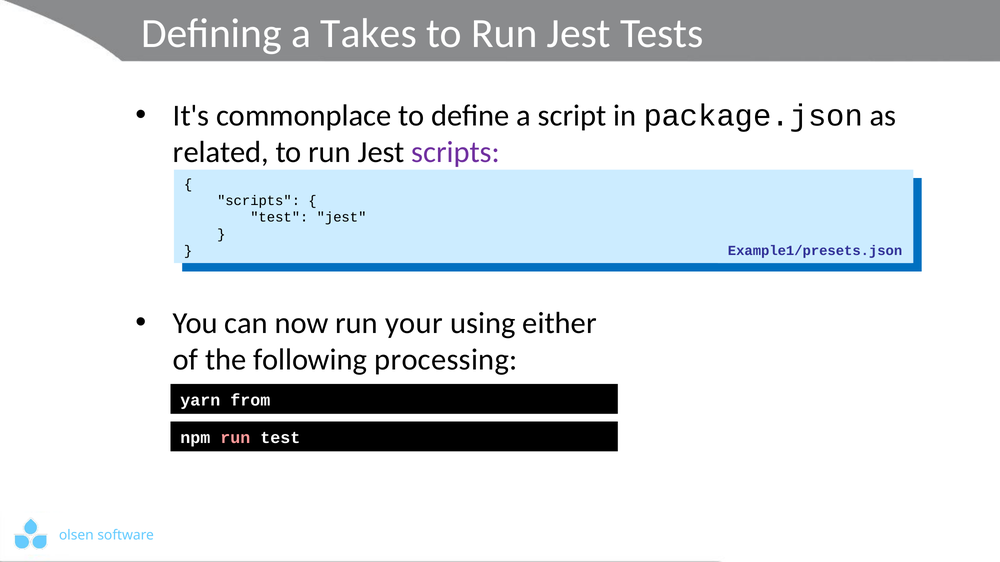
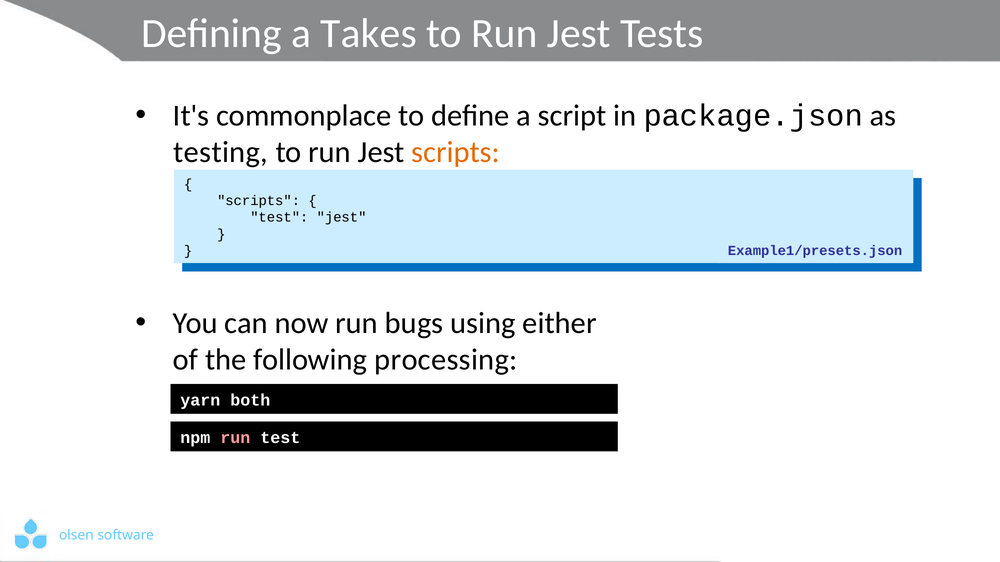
related: related -> testing
scripts at (456, 152) colour: purple -> orange
your: your -> bugs
from: from -> both
